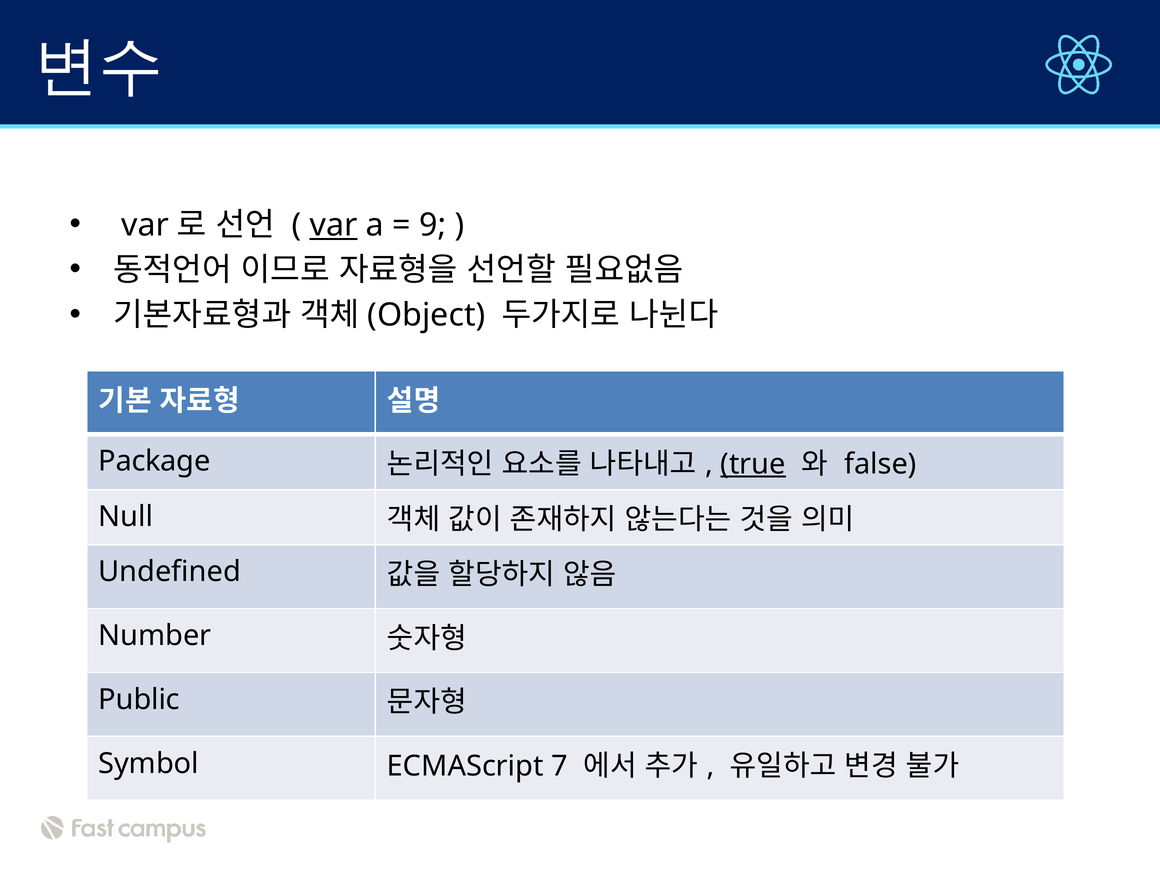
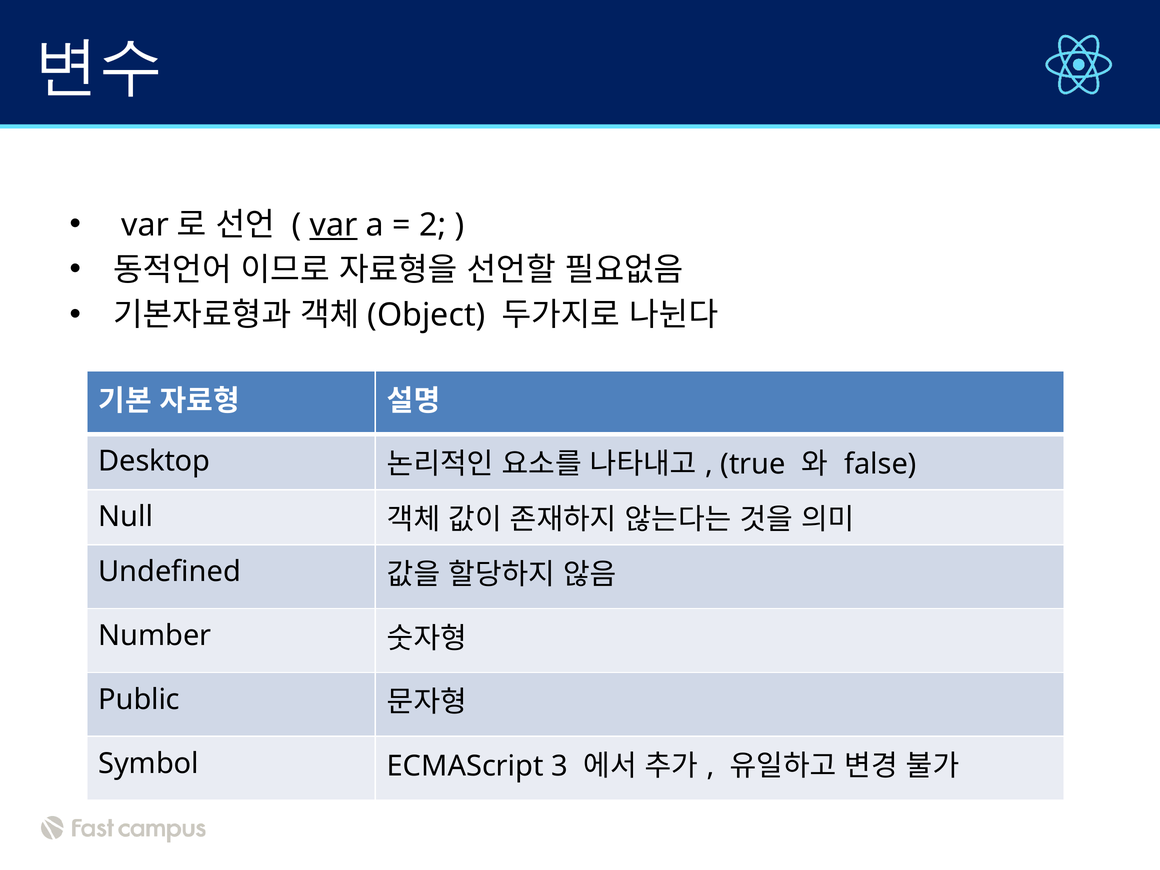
9: 9 -> 2
Package: Package -> Desktop
true underline: present -> none
7: 7 -> 3
